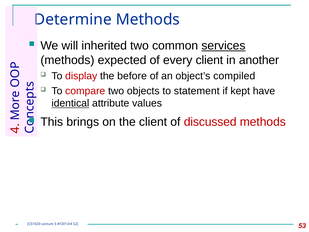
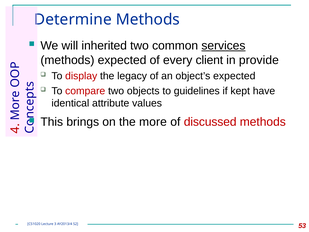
another: another -> provide
before: before -> legacy
object’s compiled: compiled -> expected
statement: statement -> guidelines
identical underline: present -> none
the client: client -> more
